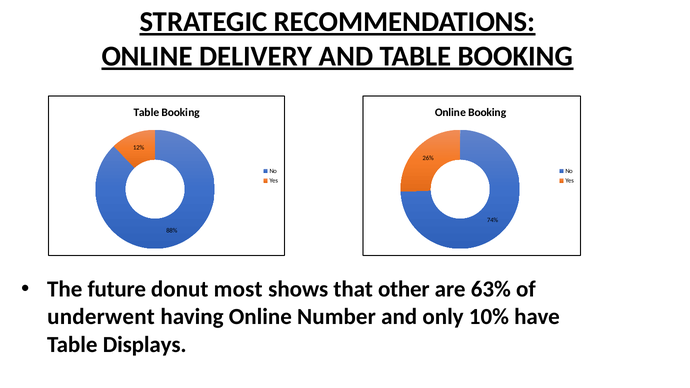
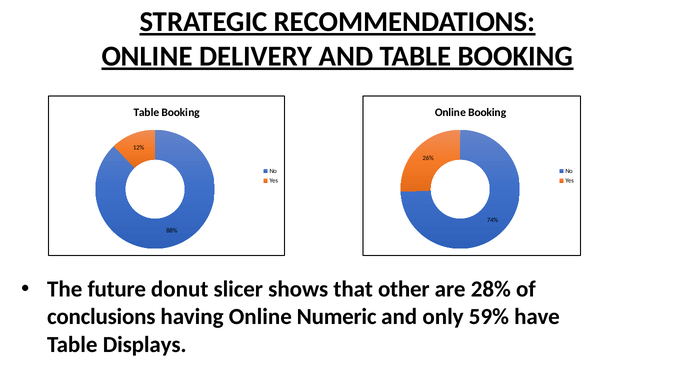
most: most -> slicer
63%: 63% -> 28%
underwent: underwent -> conclusions
Number: Number -> Numeric
10%: 10% -> 59%
